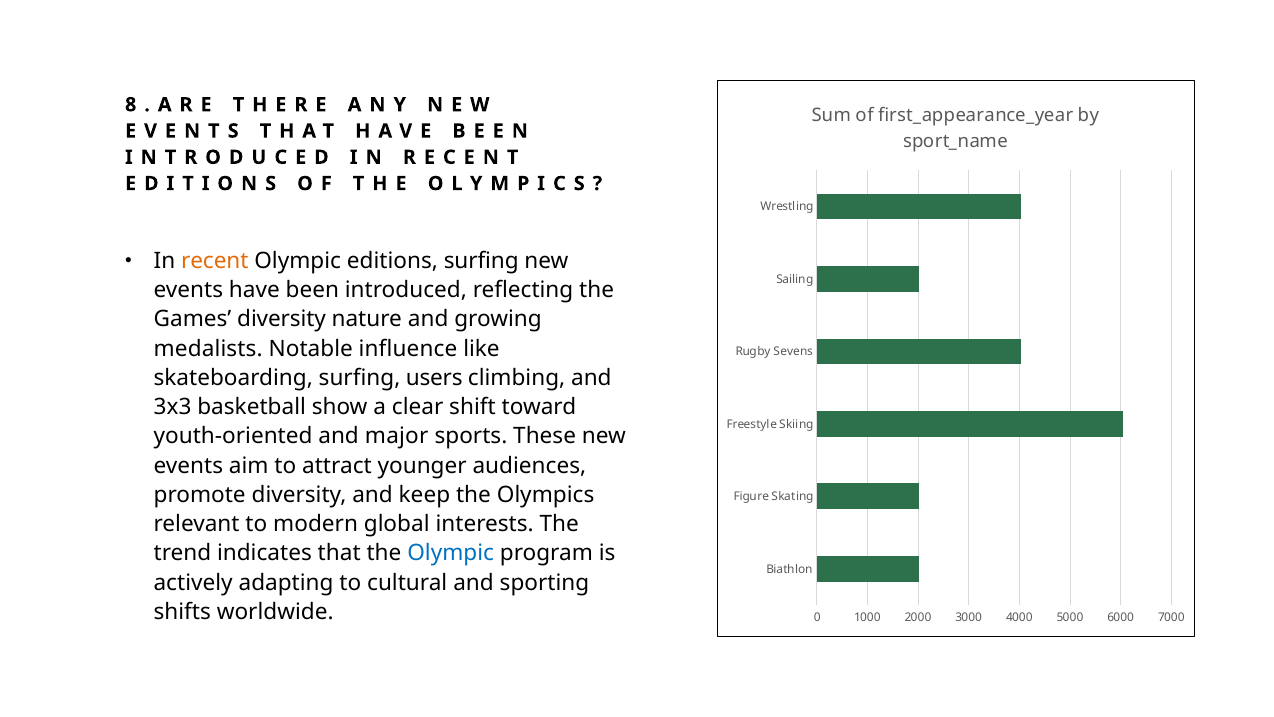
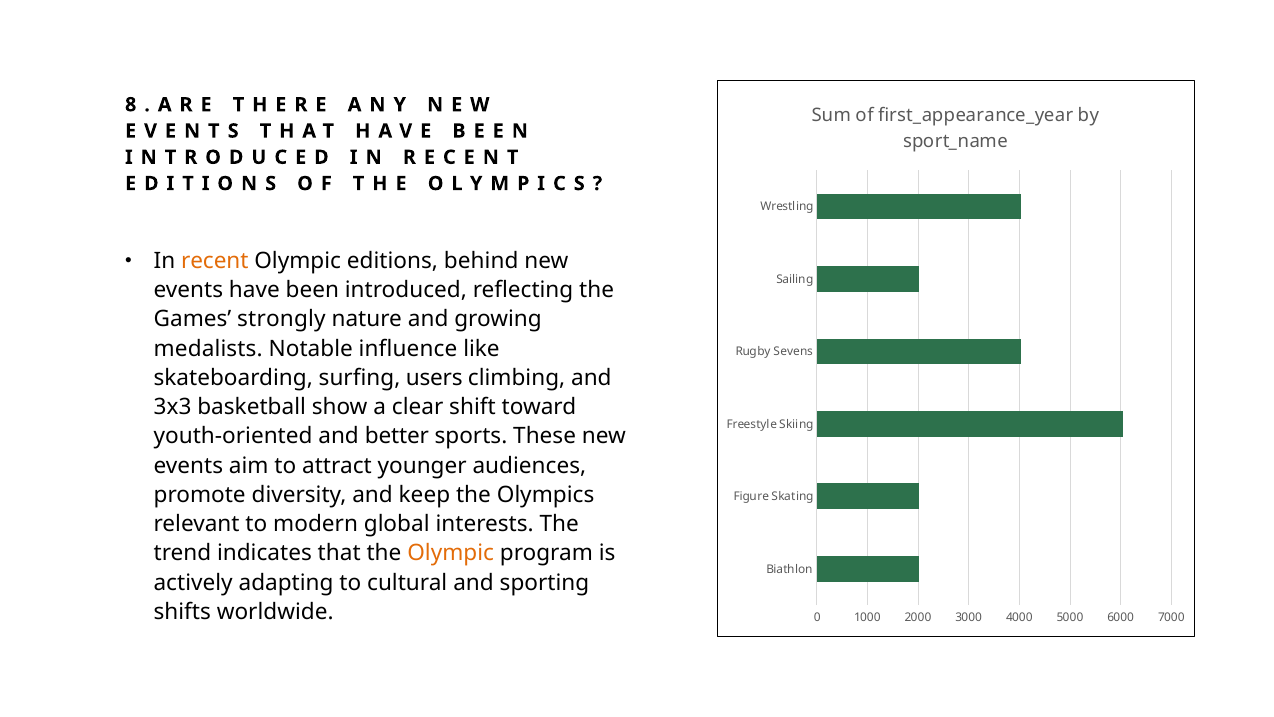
editions surfing: surfing -> behind
Games diversity: diversity -> strongly
major: major -> better
Olympic at (451, 553) colour: blue -> orange
